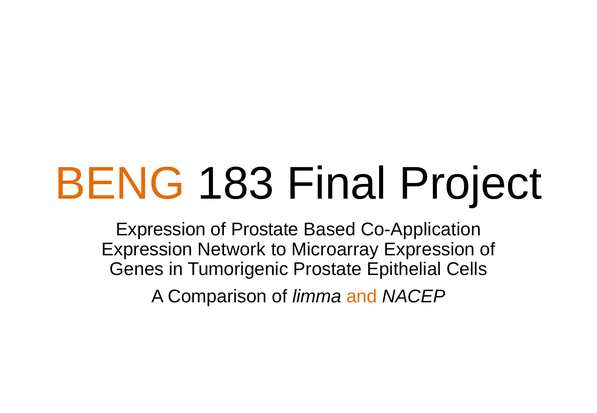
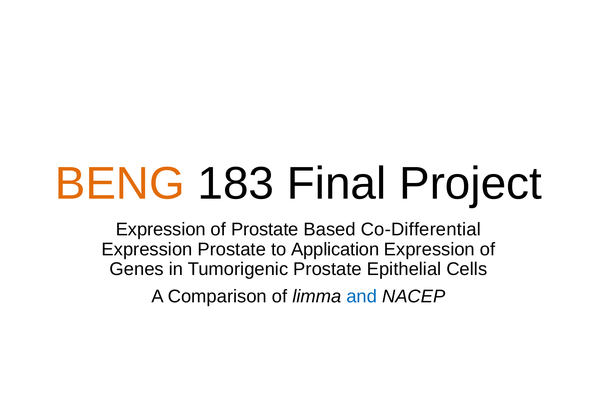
Co-Application: Co-Application -> Co-Differential
Expression Network: Network -> Prostate
Microarray: Microarray -> Application
and colour: orange -> blue
